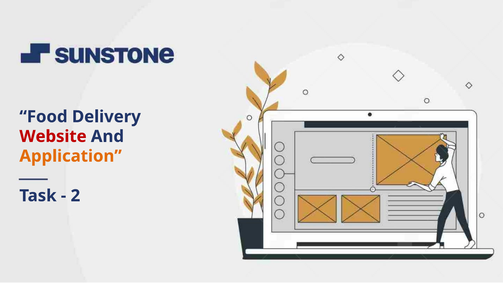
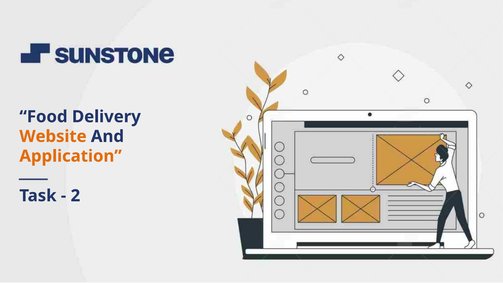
Website colour: red -> orange
